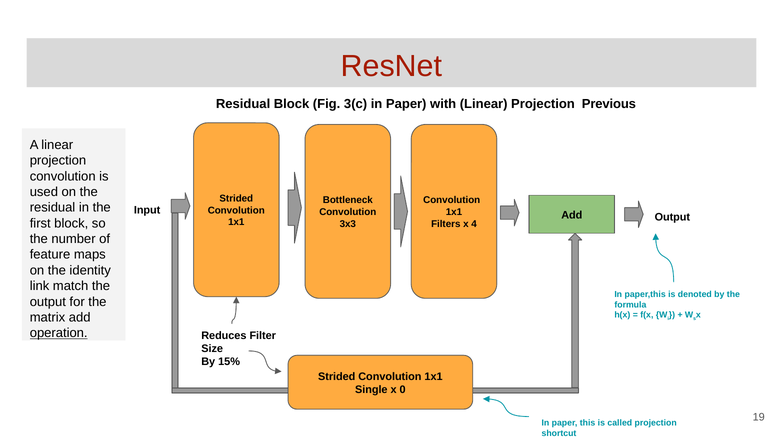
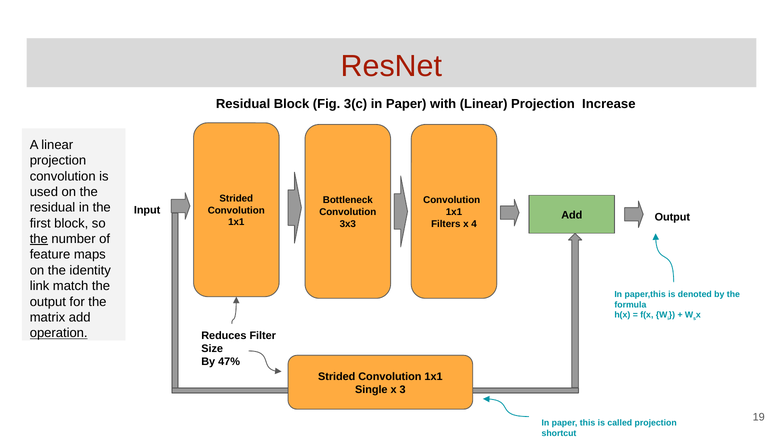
Previous: Previous -> Increase
the at (39, 239) underline: none -> present
15%: 15% -> 47%
0: 0 -> 3
